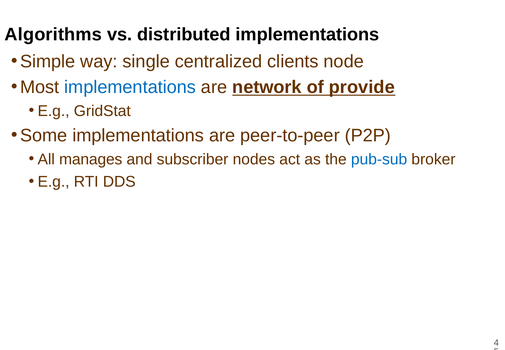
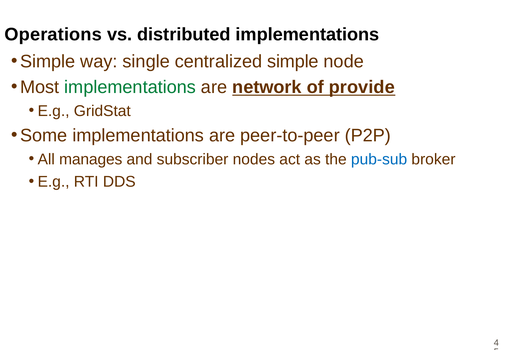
Algorithms: Algorithms -> Operations
centralized clients: clients -> simple
implementations at (130, 87) colour: blue -> green
